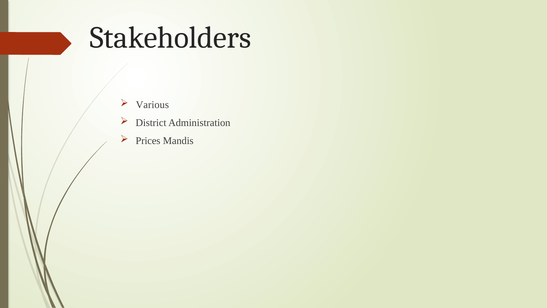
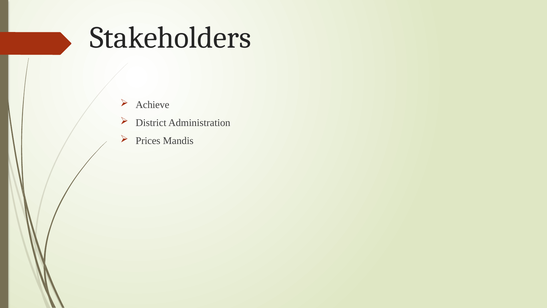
Various: Various -> Achieve
